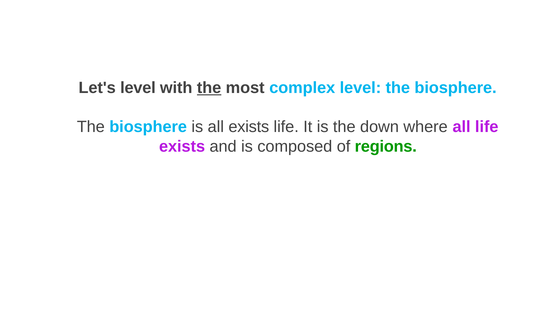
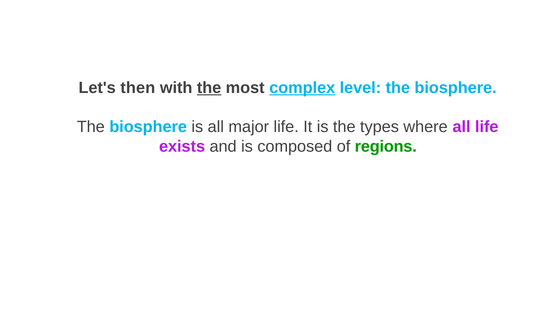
Let's level: level -> then
complex underline: none -> present
all exists: exists -> major
down: down -> types
